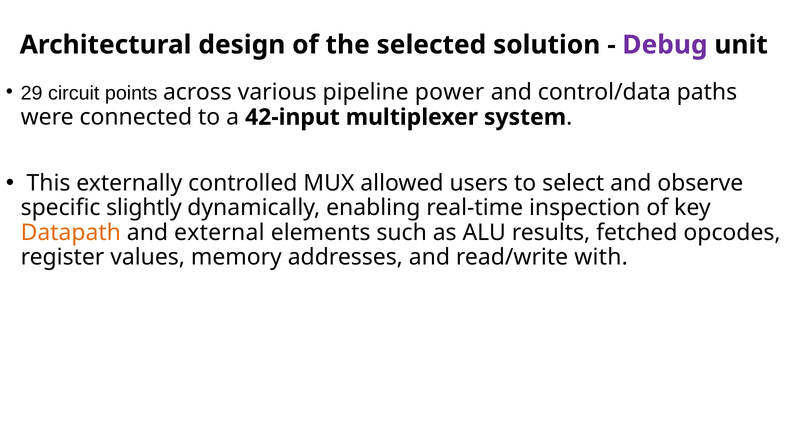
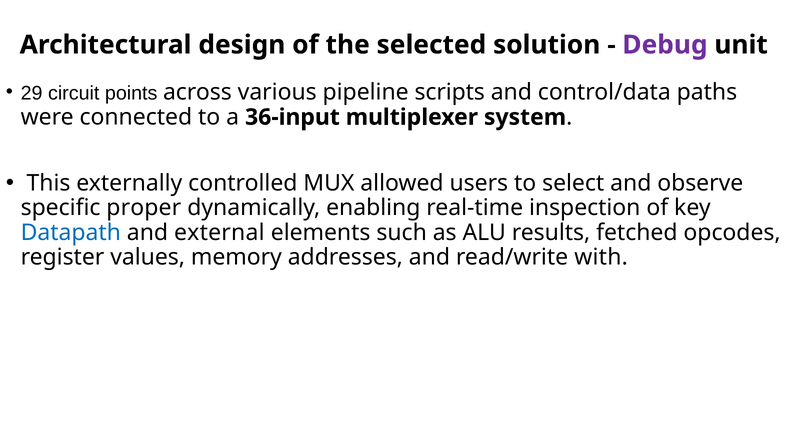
power: power -> scripts
42-input: 42-input -> 36-input
slightly: slightly -> proper
Datapath colour: orange -> blue
